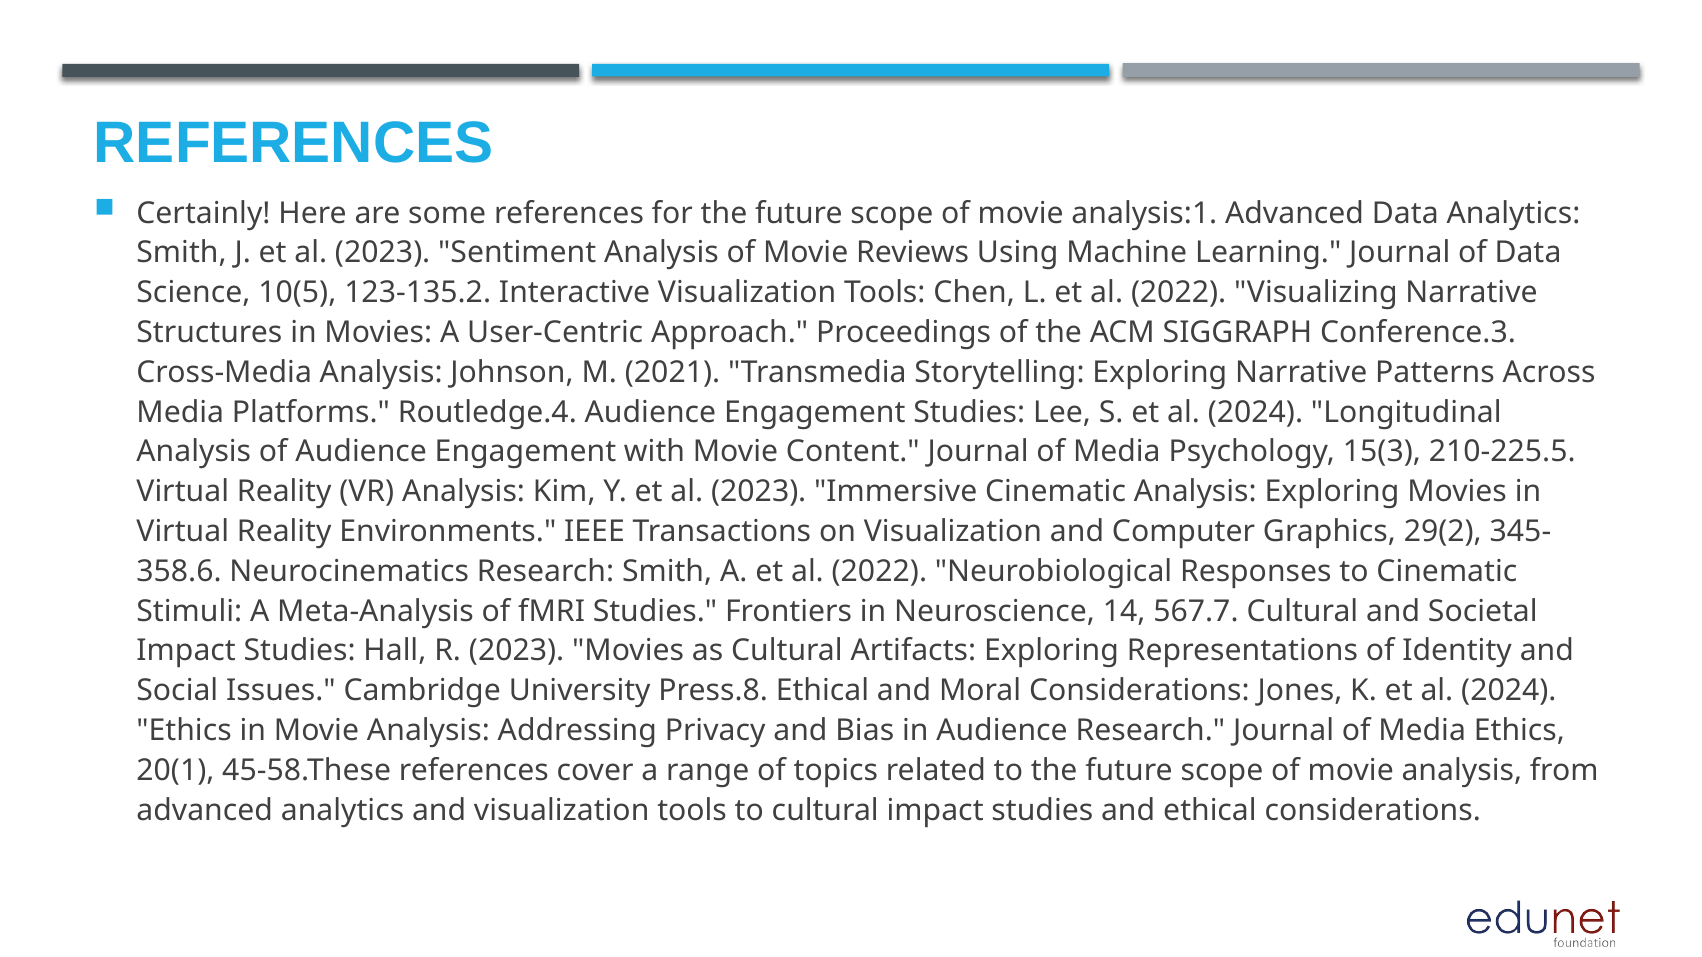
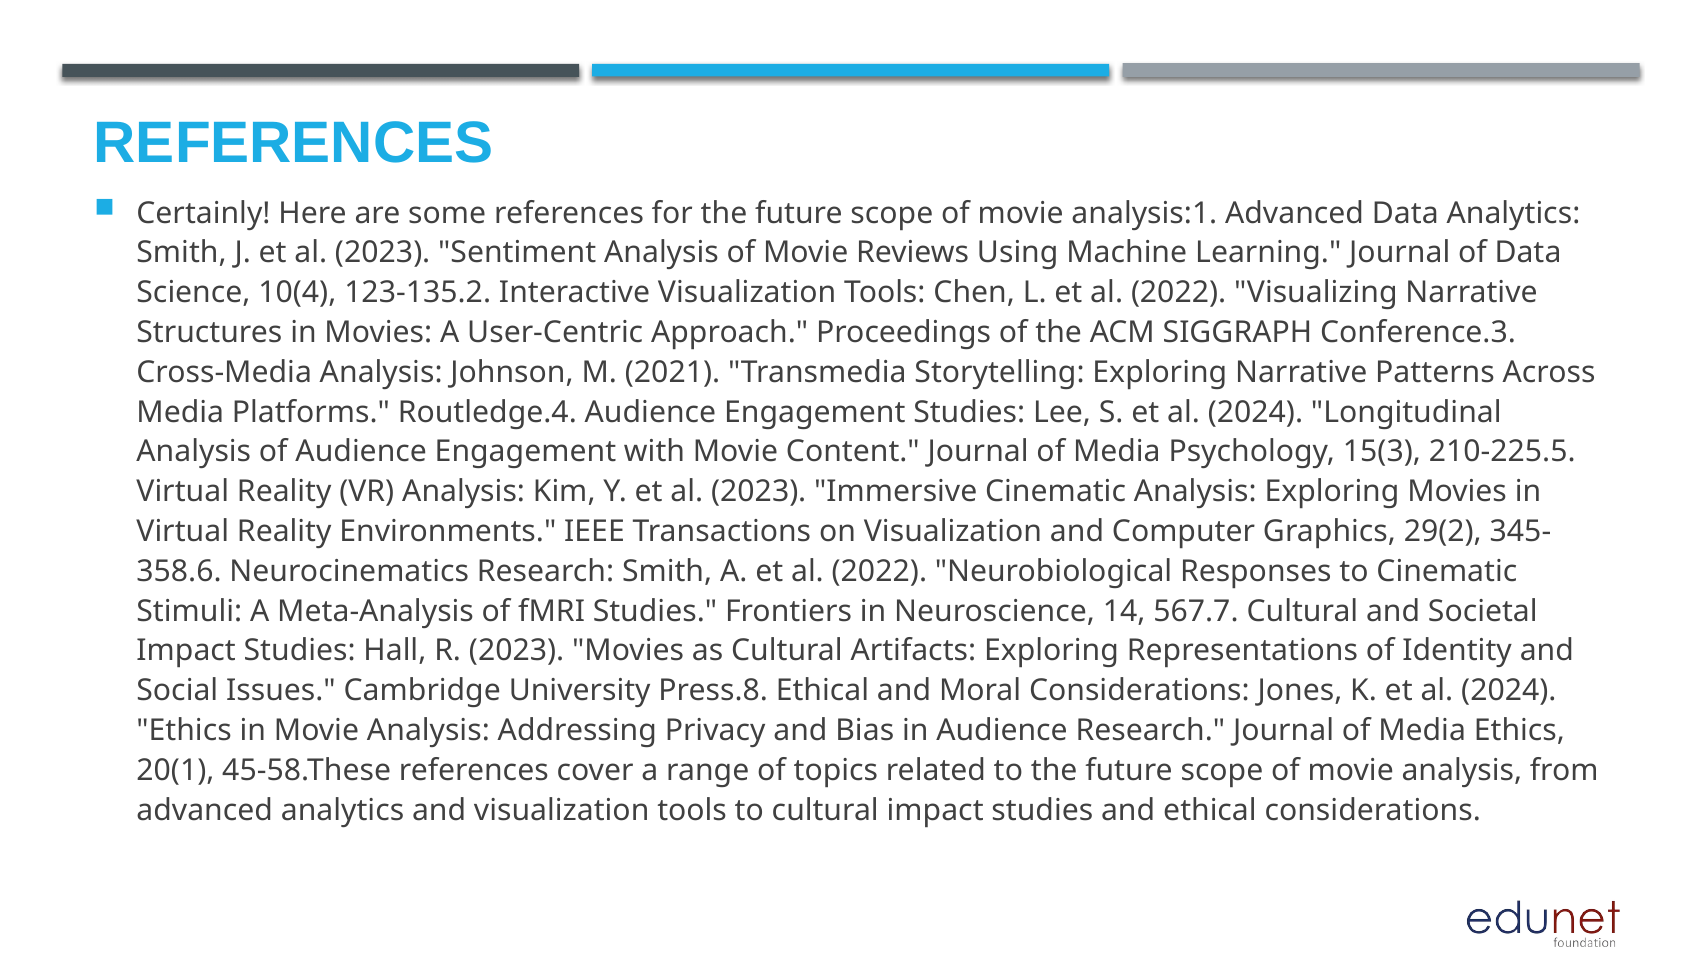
10(5: 10(5 -> 10(4
